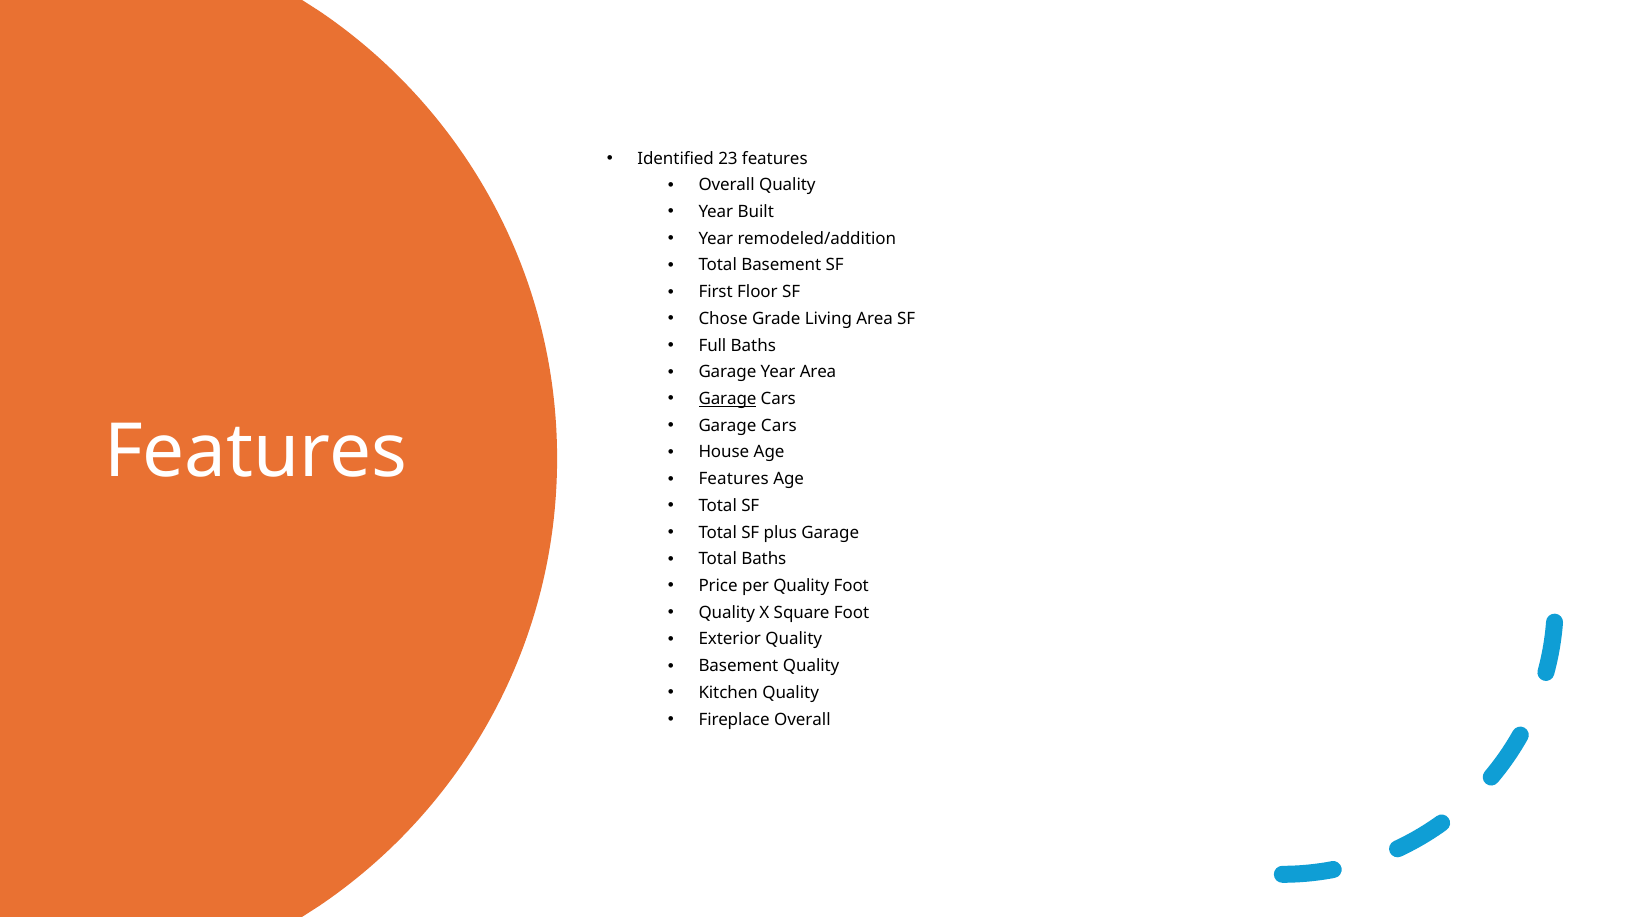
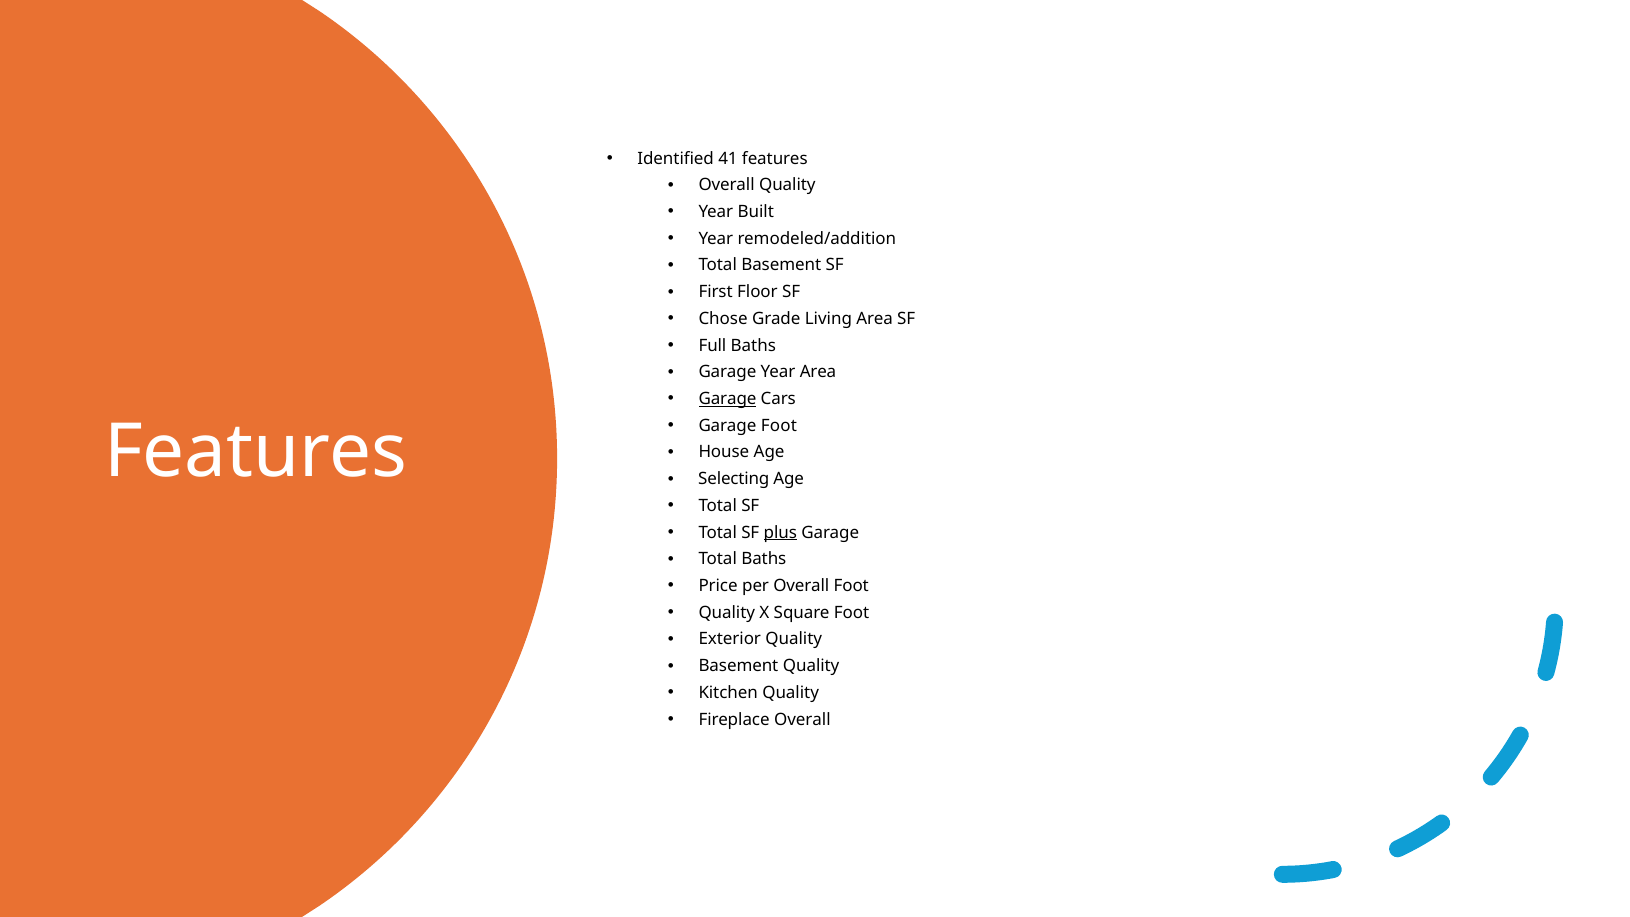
23: 23 -> 41
Cars at (779, 426): Cars -> Foot
Features at (734, 479): Features -> Selecting
plus underline: none -> present
per Quality: Quality -> Overall
